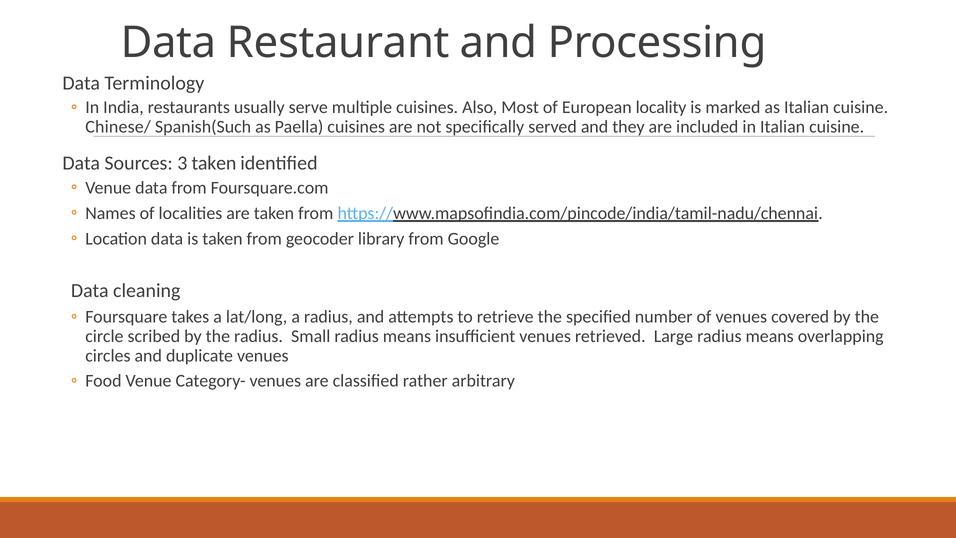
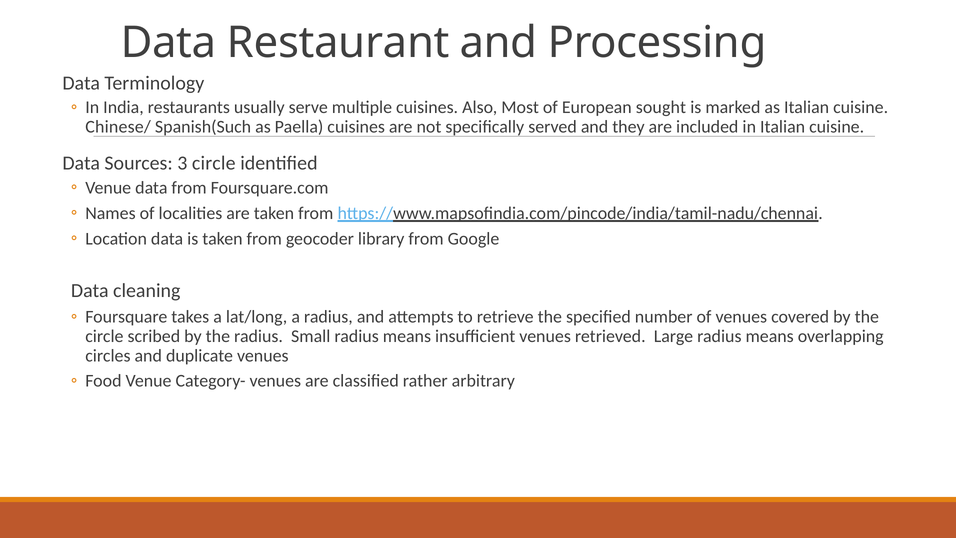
locality: locality -> sought
3 taken: taken -> circle
